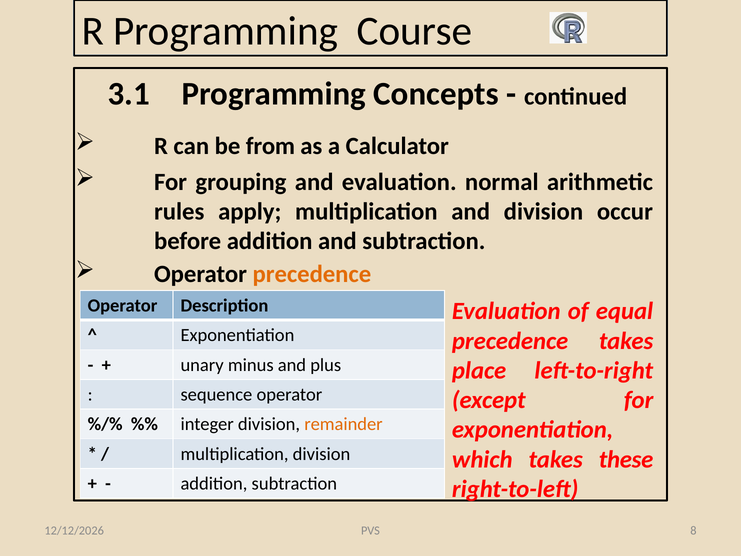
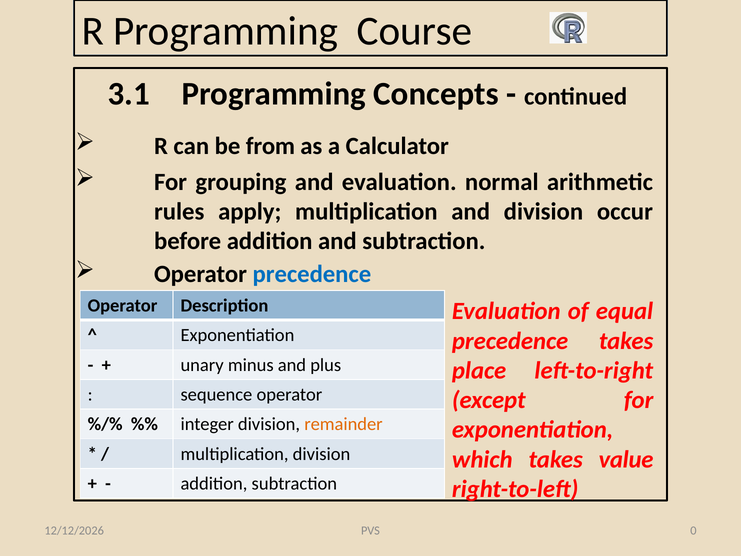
precedence at (312, 274) colour: orange -> blue
these: these -> value
8: 8 -> 0
